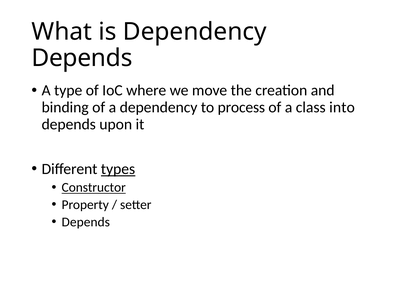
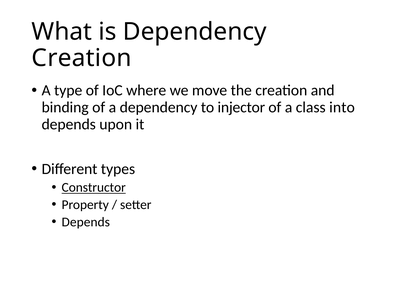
Depends at (82, 58): Depends -> Creation
process: process -> injector
types underline: present -> none
